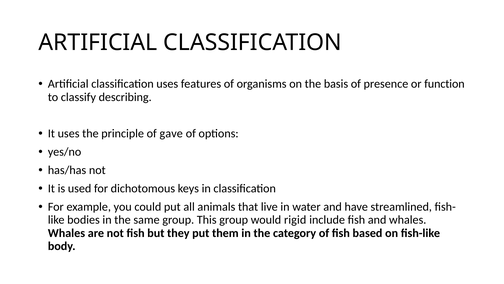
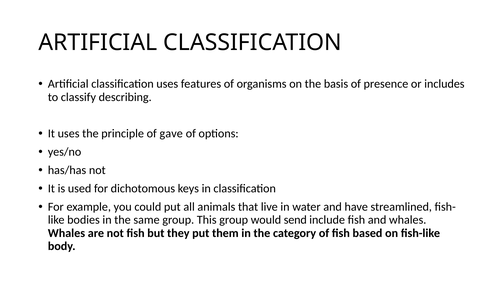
function: function -> includes
rigid: rigid -> send
